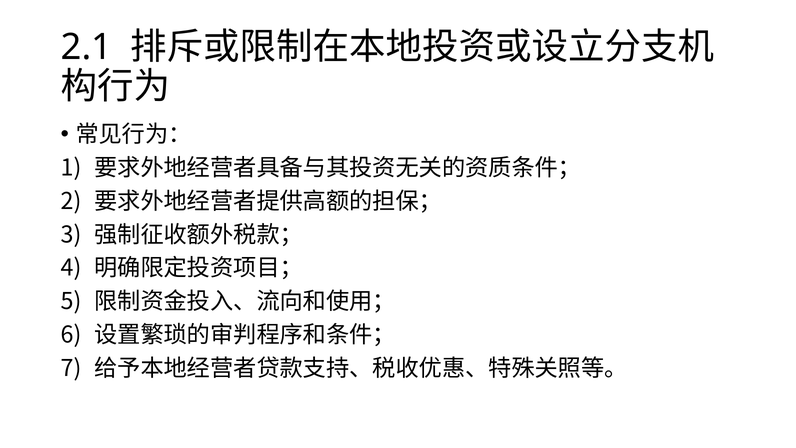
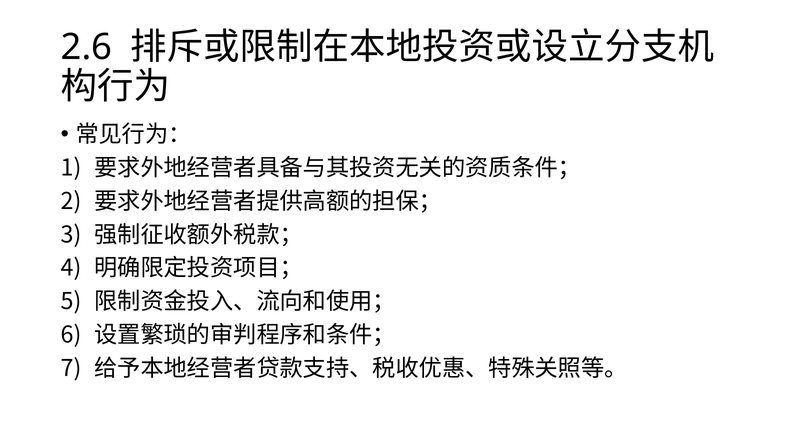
2.1: 2.1 -> 2.6
